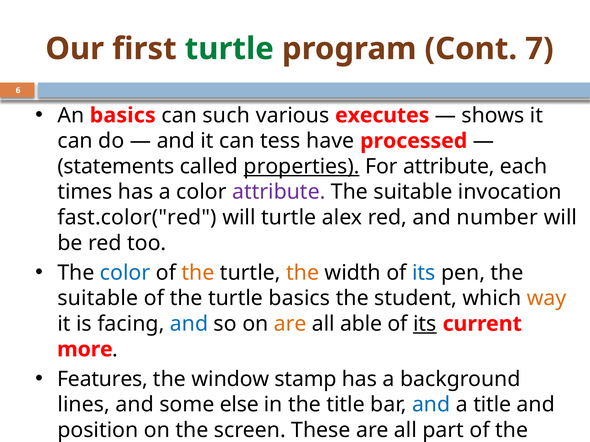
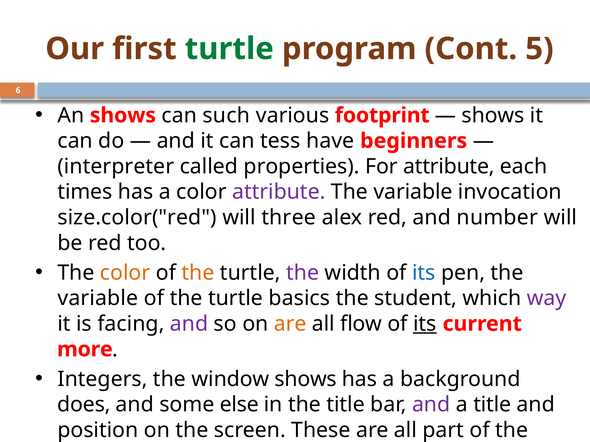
7: 7 -> 5
An basics: basics -> shows
executes: executes -> footprint
processed: processed -> beginners
statements: statements -> interpreter
properties underline: present -> none
suitable at (413, 192): suitable -> variable
fast.color("red: fast.color("red -> size.color("red
will turtle: turtle -> three
color at (125, 273) colour: blue -> orange
the at (303, 273) colour: orange -> purple
suitable at (98, 299): suitable -> variable
way colour: orange -> purple
and at (189, 324) colour: blue -> purple
able: able -> flow
Features: Features -> Integers
window stamp: stamp -> shows
lines: lines -> does
and at (431, 405) colour: blue -> purple
